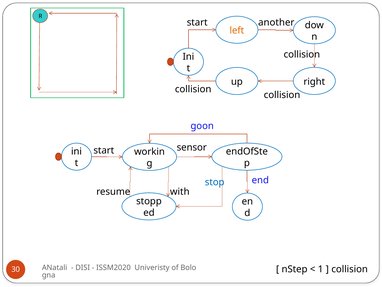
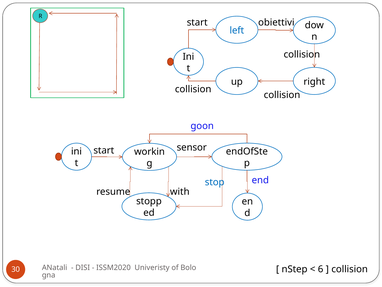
another: another -> obiettivi
left colour: orange -> blue
1: 1 -> 6
